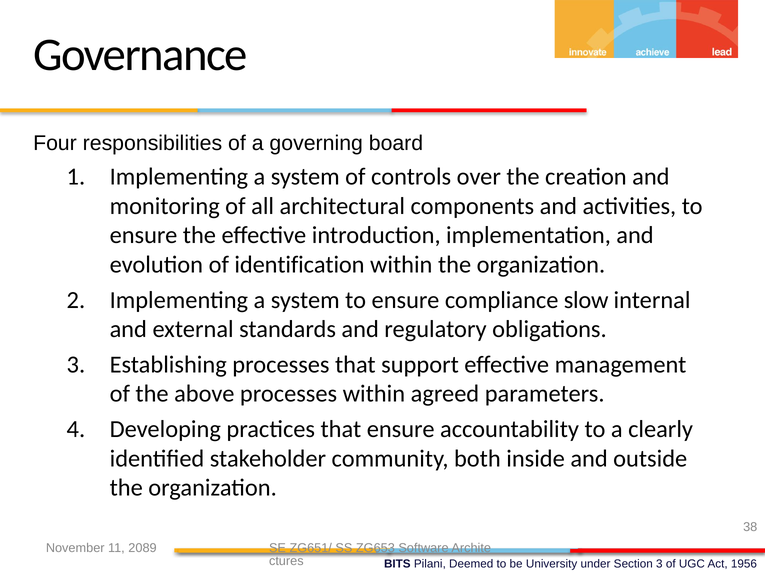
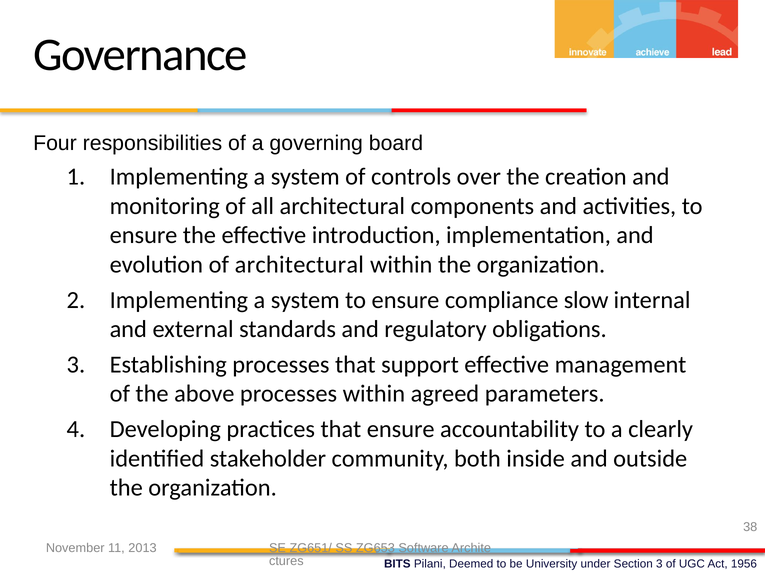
of identification: identification -> architectural
2089: 2089 -> 2013
